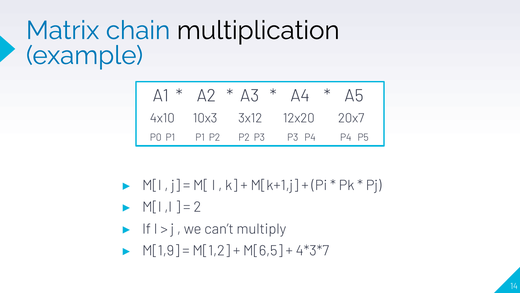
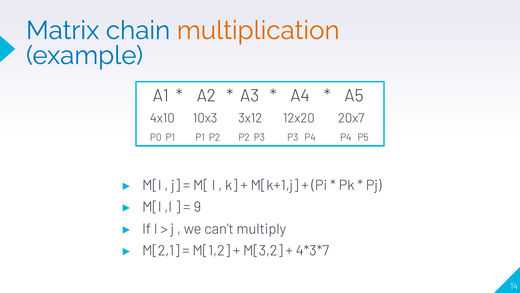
multiplication colour: black -> orange
2: 2 -> 9
M[1,9: M[1,9 -> M[2,1
M[6,5: M[6,5 -> M[3,2
